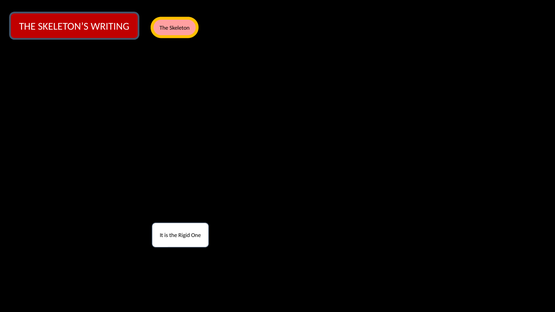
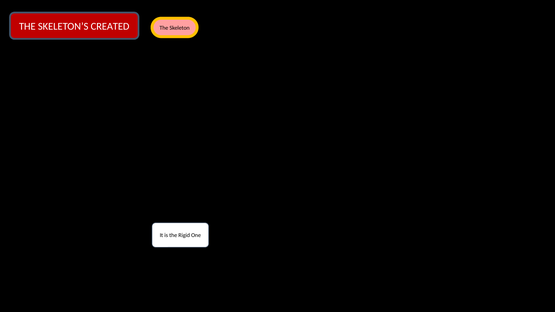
WRITING: WRITING -> CREATED
